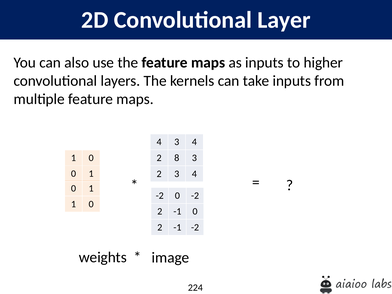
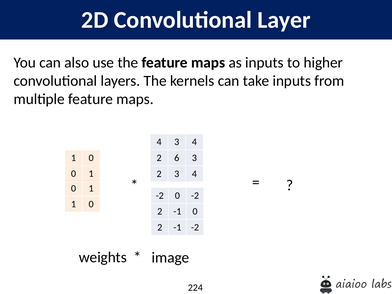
8: 8 -> 6
